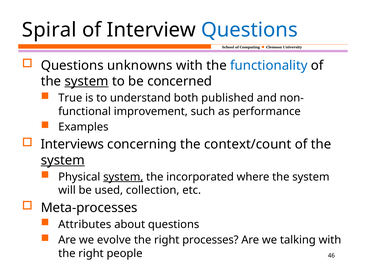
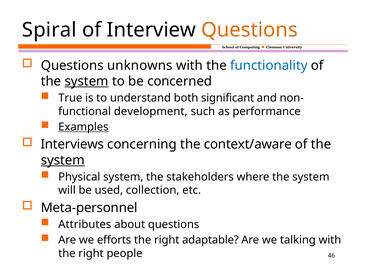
Questions at (249, 30) colour: blue -> orange
published: published -> significant
improvement: improvement -> development
Examples underline: none -> present
context/count: context/count -> context/aware
system at (123, 177) underline: present -> none
incorporated: incorporated -> stakeholders
Meta-processes: Meta-processes -> Meta-personnel
evolve: evolve -> efforts
processes: processes -> adaptable
